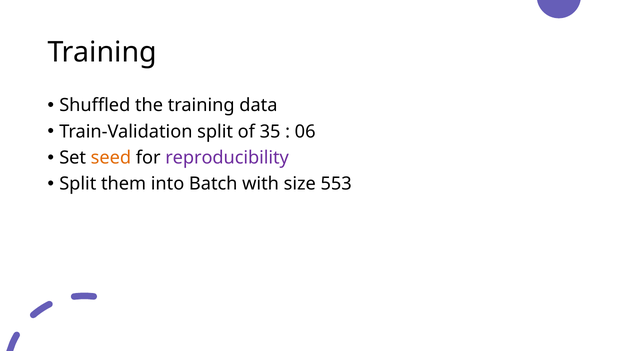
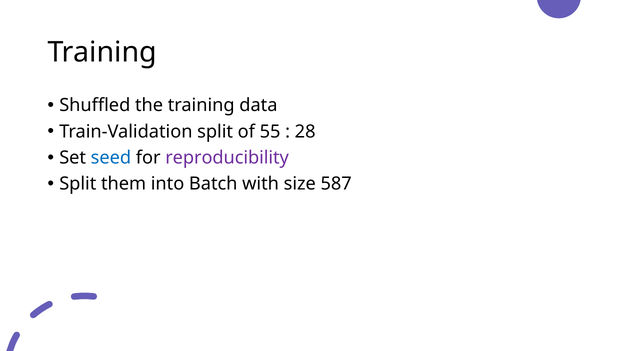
35: 35 -> 55
06: 06 -> 28
seed colour: orange -> blue
553: 553 -> 587
